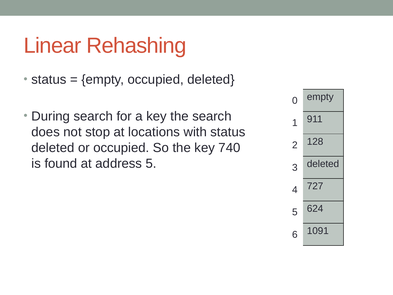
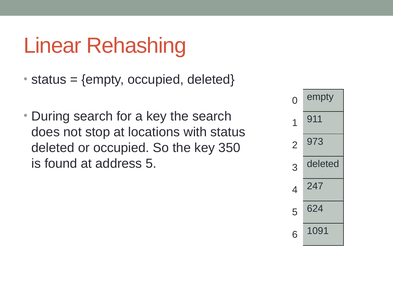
128: 128 -> 973
740: 740 -> 350
727: 727 -> 247
